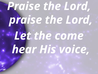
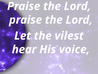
come: come -> vilest
